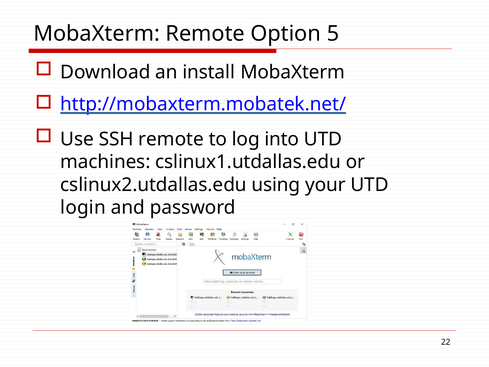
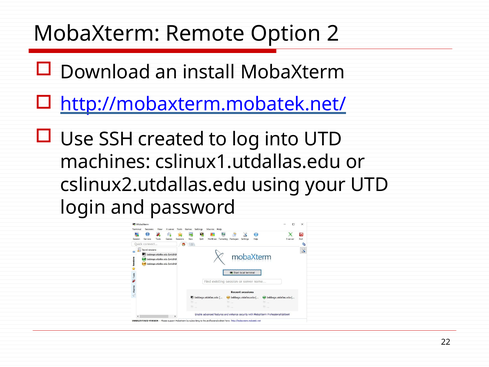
5: 5 -> 2
SSH remote: remote -> created
